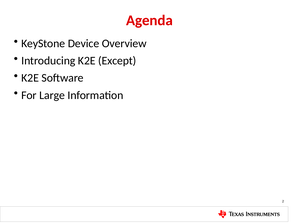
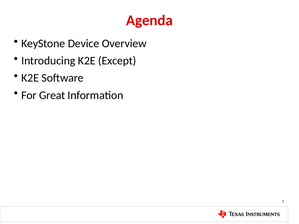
Large: Large -> Great
